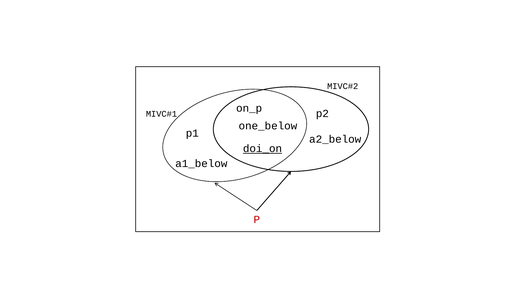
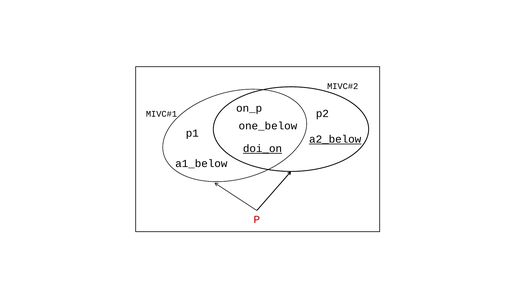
a2_below underline: none -> present
